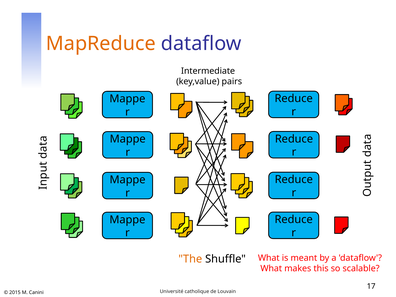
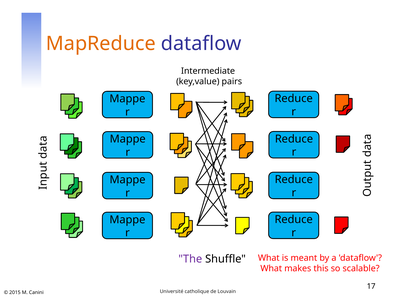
The colour: orange -> purple
